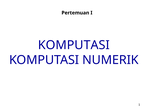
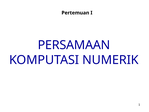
KOMPUTASI at (74, 45): KOMPUTASI -> PERSAMAAN
